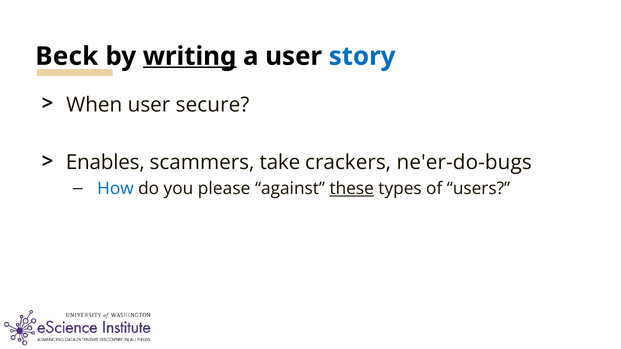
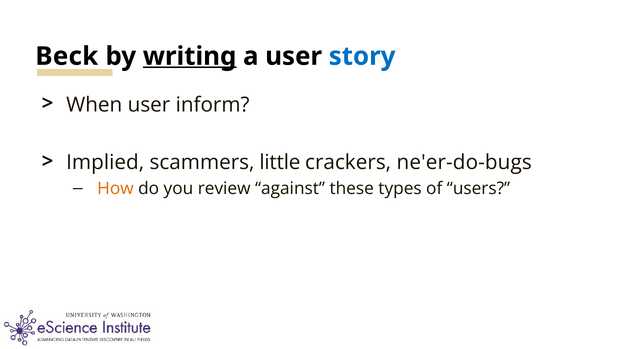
secure: secure -> inform
Enables: Enables -> Implied
take: take -> little
How colour: blue -> orange
please: please -> review
these underline: present -> none
